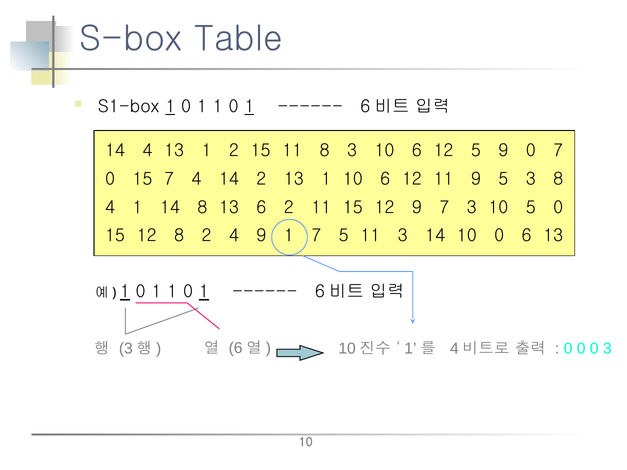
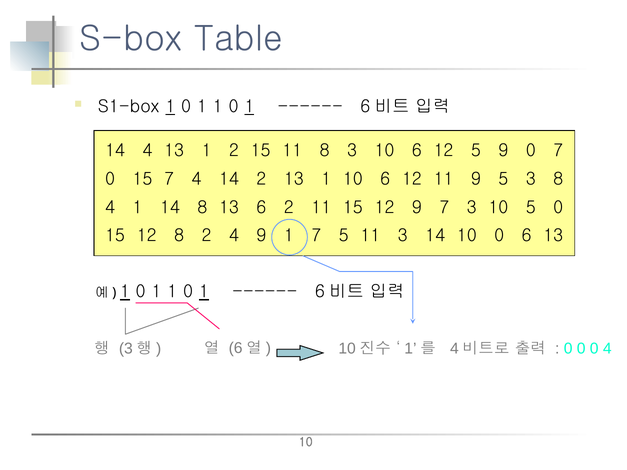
0 3: 3 -> 4
